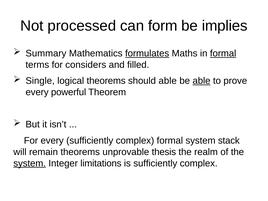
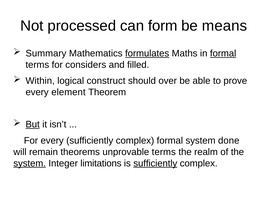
implies: implies -> means
Single: Single -> Within
logical theorems: theorems -> construct
should able: able -> over
able at (202, 81) underline: present -> none
powerful: powerful -> element
But underline: none -> present
stack: stack -> done
unprovable thesis: thesis -> terms
sufficiently at (155, 163) underline: none -> present
